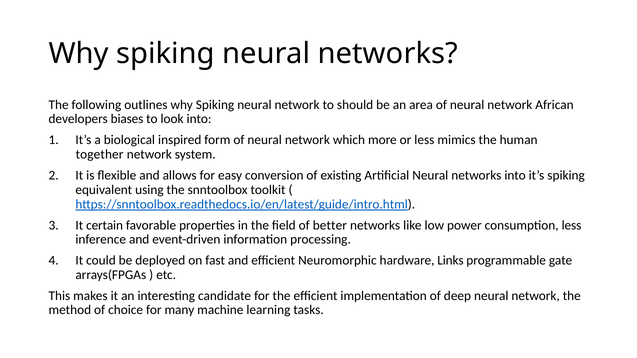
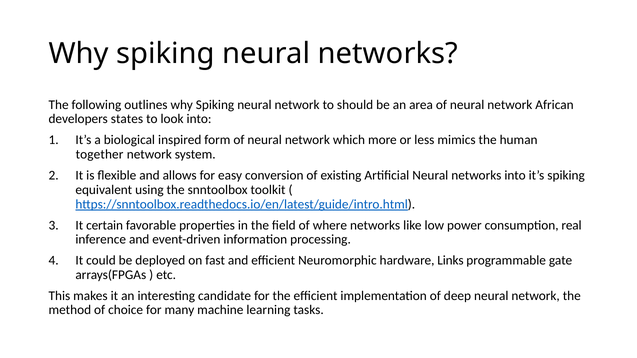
biases: biases -> states
better: better -> where
consumption less: less -> real
